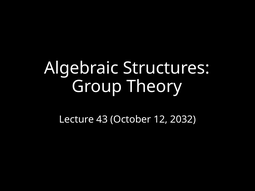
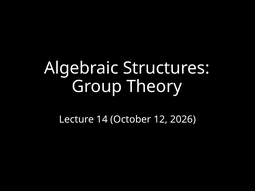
43: 43 -> 14
2032: 2032 -> 2026
